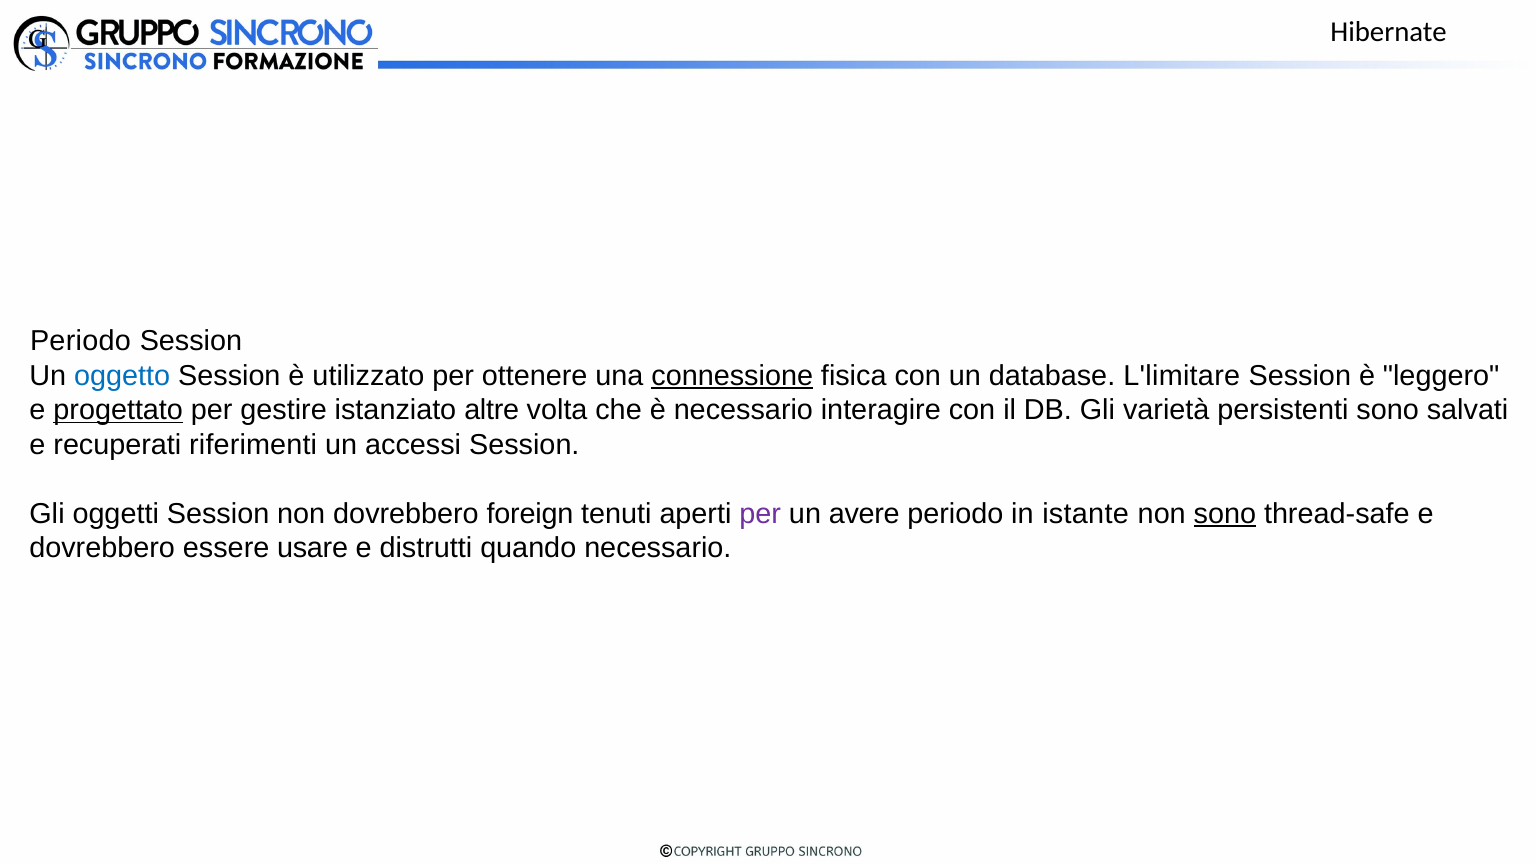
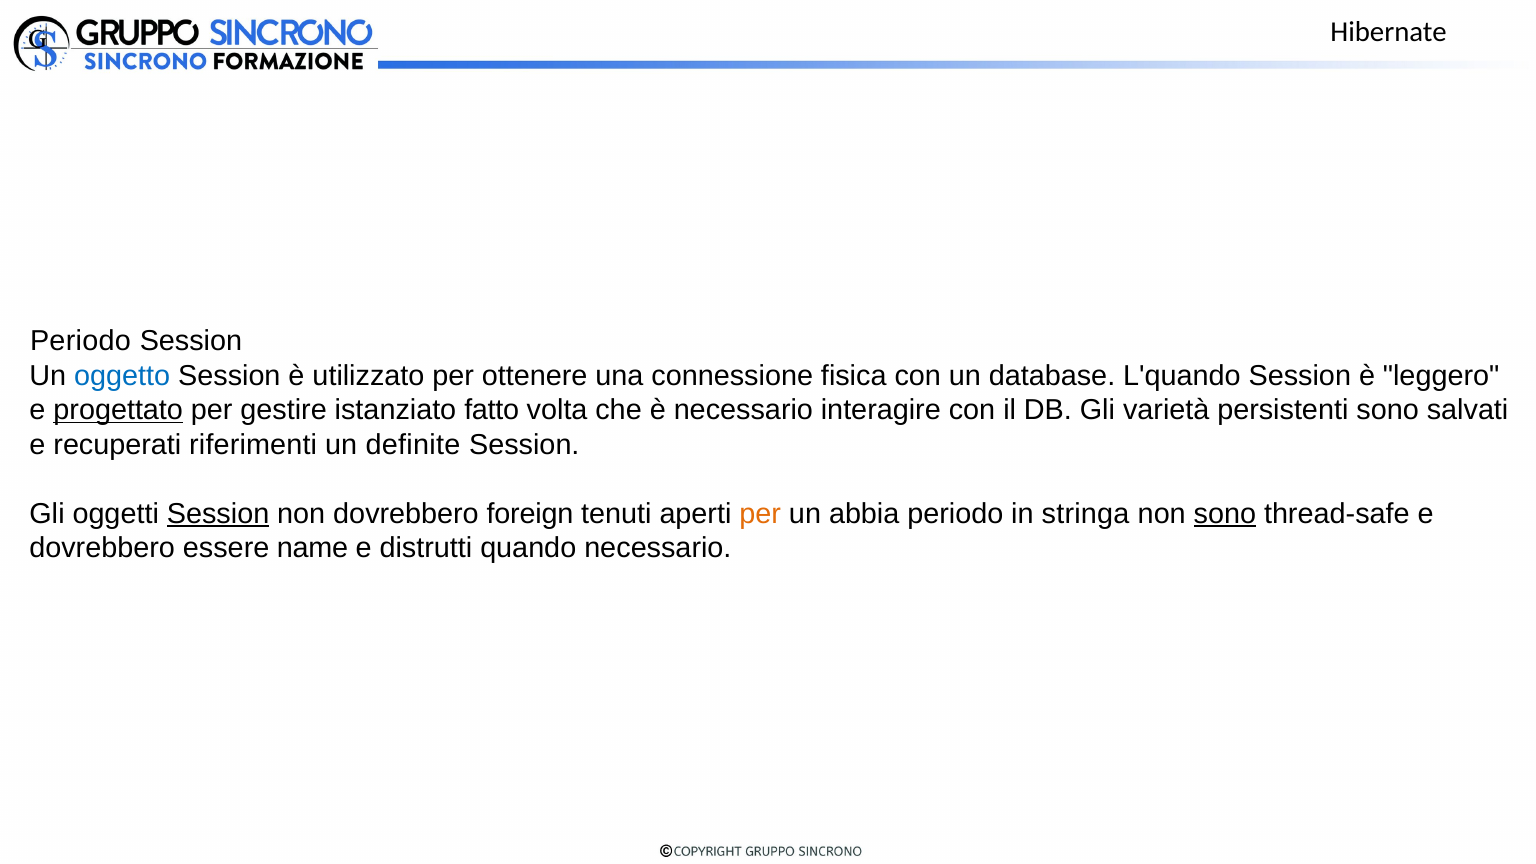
connessione underline: present -> none
L'limitare: L'limitare -> L'quando
altre: altre -> fatto
accessi: accessi -> definite
Session at (218, 514) underline: none -> present
per at (760, 514) colour: purple -> orange
avere: avere -> abbia
istante: istante -> stringa
usare: usare -> name
